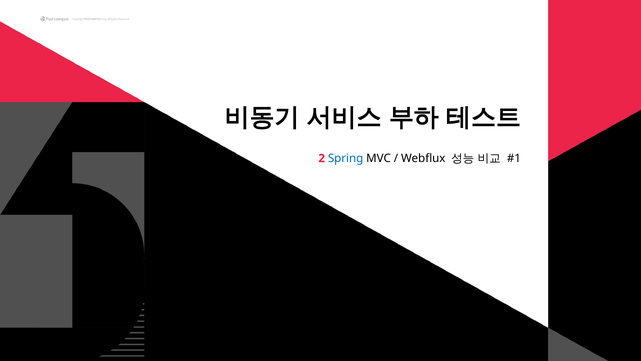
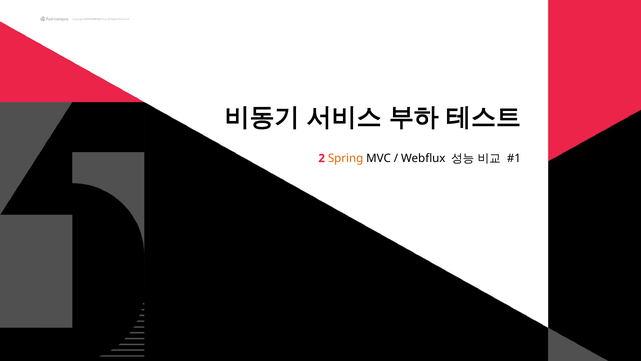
Spring colour: blue -> orange
